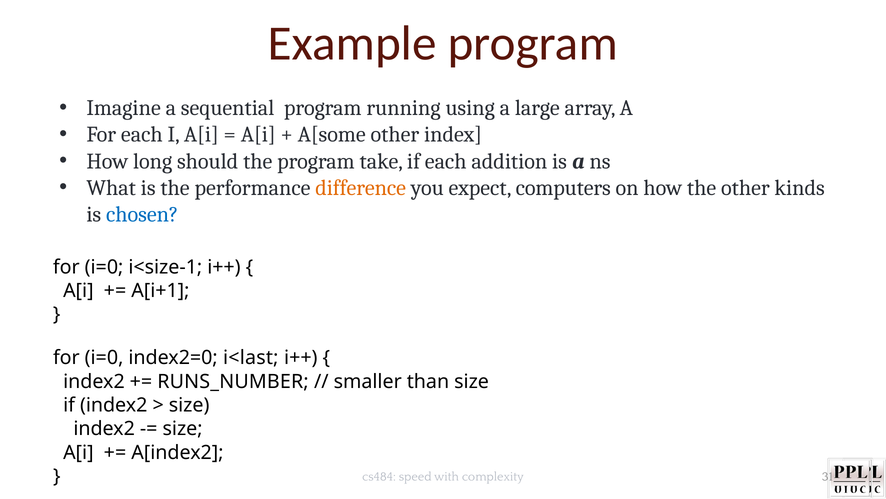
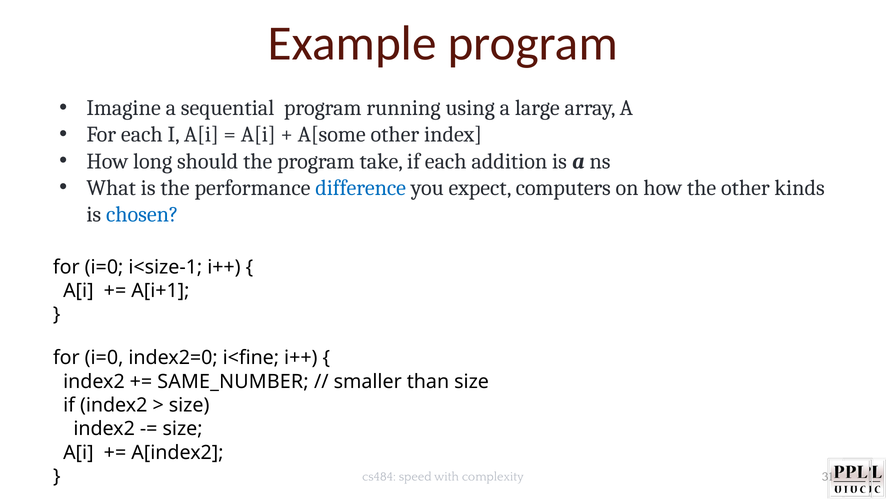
difference colour: orange -> blue
i<last: i<last -> i<fine
RUNS_NUMBER: RUNS_NUMBER -> SAME_NUMBER
